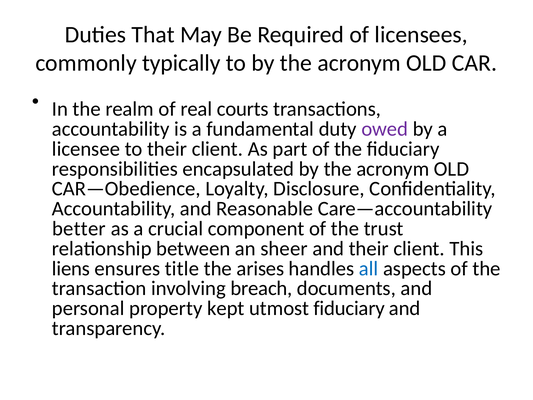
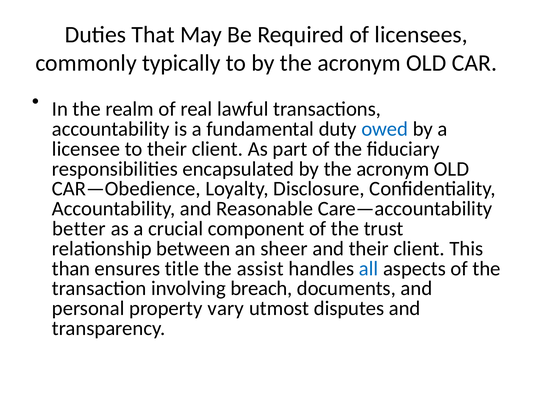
courts: courts -> lawful
owed colour: purple -> blue
liens: liens -> than
arises: arises -> assist
kept: kept -> vary
utmost fiduciary: fiduciary -> disputes
